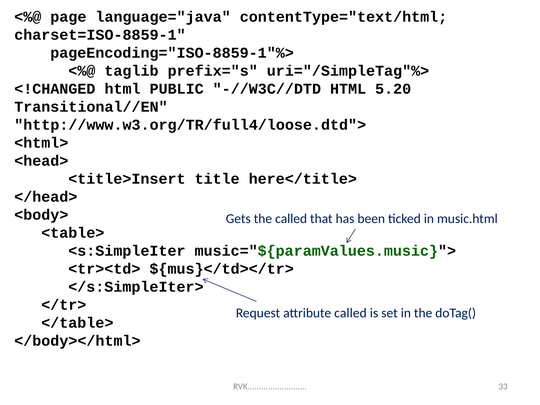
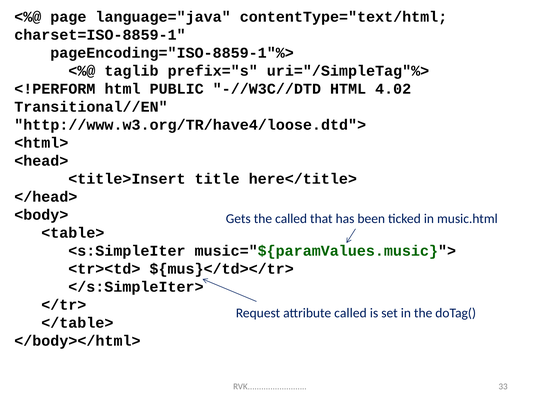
<!CHANGED: <!CHANGED -> <!PERFORM
5.20: 5.20 -> 4.02
http://www.w3.org/TR/full4/loose.dtd">: http://www.w3.org/TR/full4/loose.dtd"> -> http://www.w3.org/TR/have4/loose.dtd">
